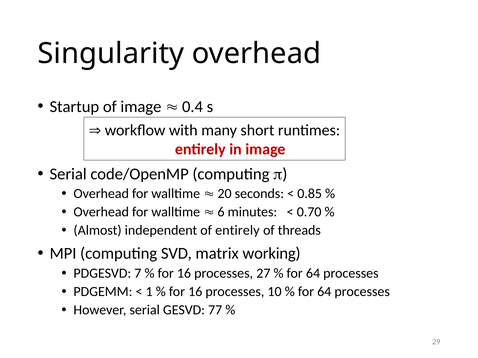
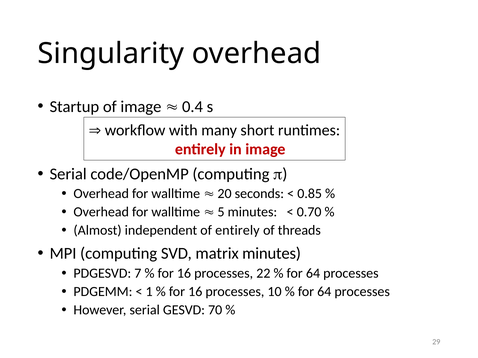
6: 6 -> 5
matrix working: working -> minutes
27: 27 -> 22
77: 77 -> 70
